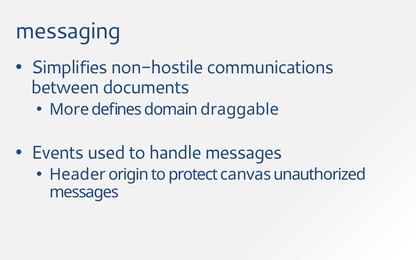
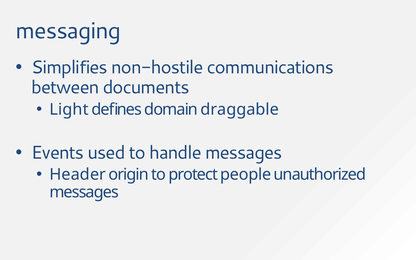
More: More -> Light
canvas: canvas -> people
